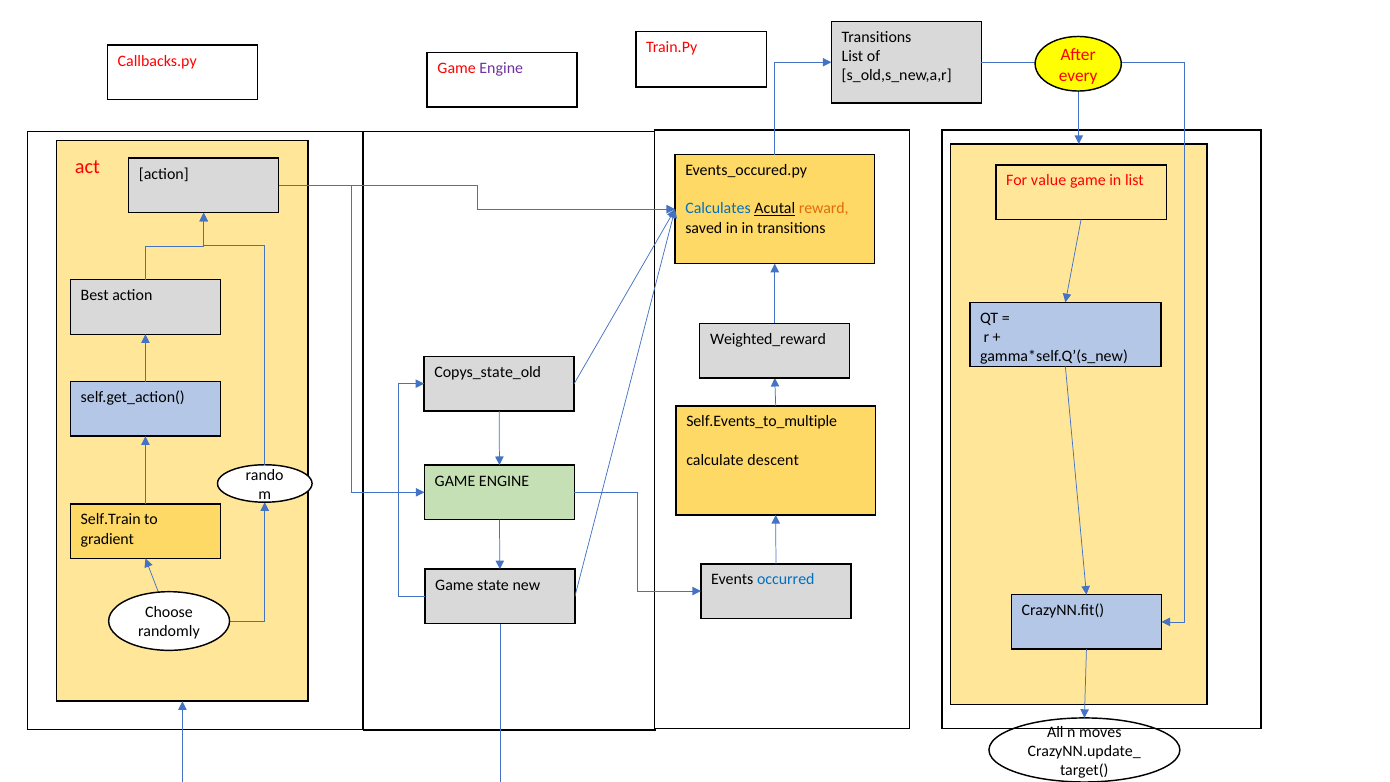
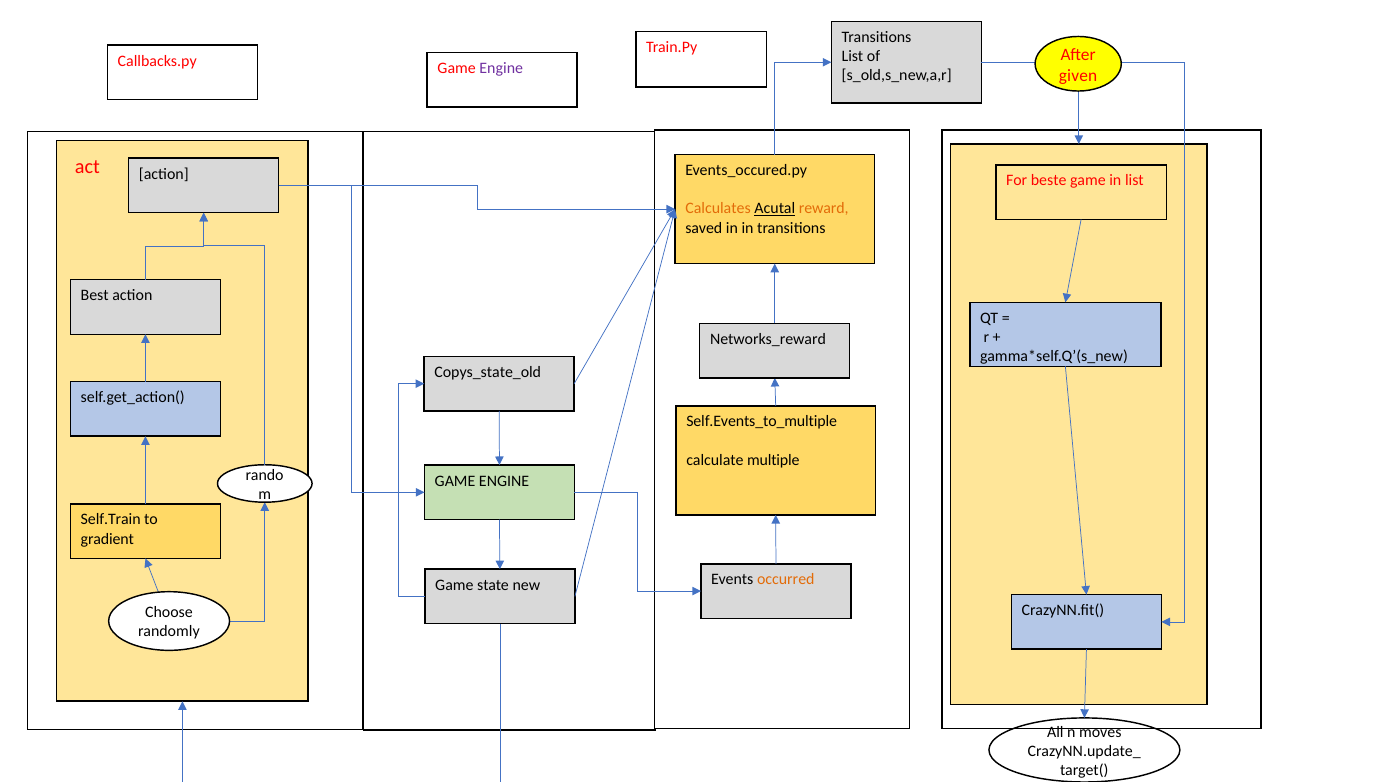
every: every -> given
value: value -> beste
Calculates colour: blue -> orange
Weighted_reward: Weighted_reward -> Networks_reward
descent: descent -> multiple
occurred colour: blue -> orange
